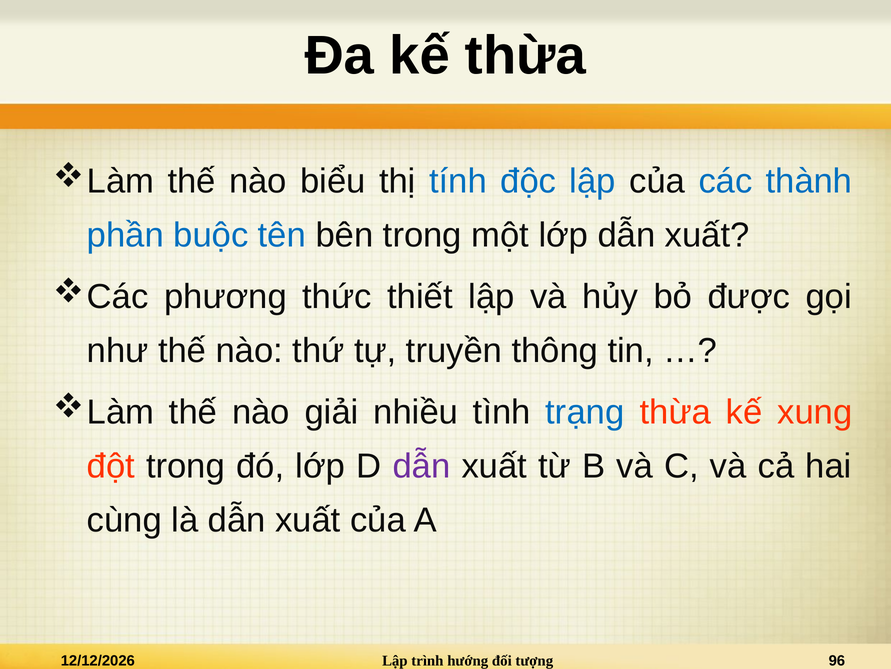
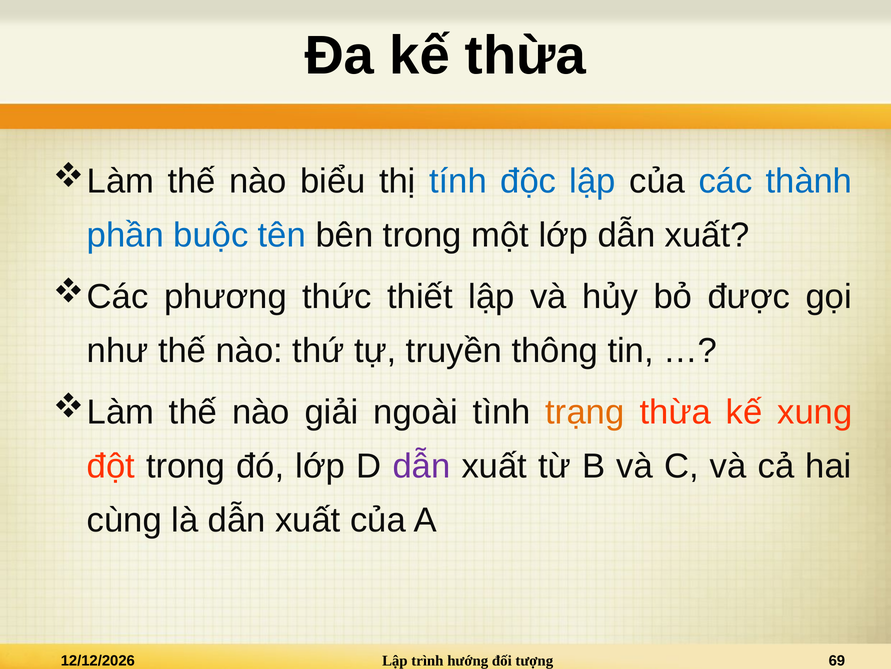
nhiều: nhiều -> ngoài
trạng colour: blue -> orange
96: 96 -> 69
